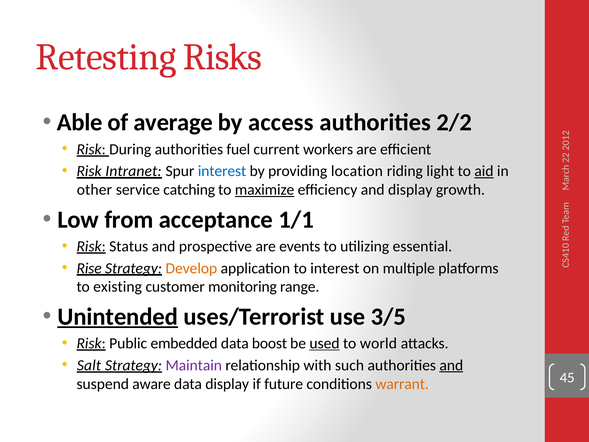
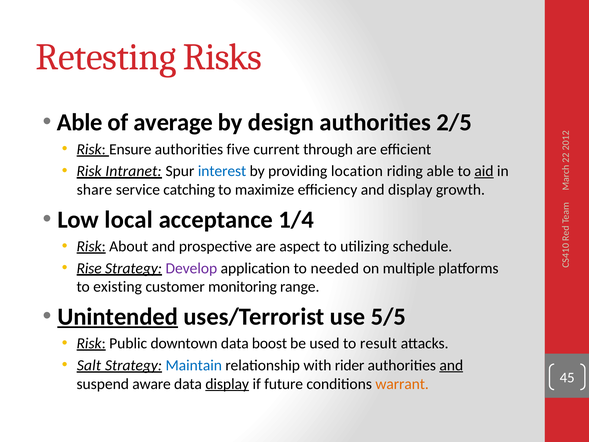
access: access -> design
2/2: 2/2 -> 2/5
During: During -> Ensure
fuel: fuel -> five
workers: workers -> through
riding light: light -> able
other: other -> share
maximize underline: present -> none
from: from -> local
1/1: 1/1 -> 1/4
Status: Status -> About
events: events -> aspect
essential: essential -> schedule
Develop colour: orange -> purple
to interest: interest -> needed
3/5: 3/5 -> 5/5
embedded: embedded -> downtown
used underline: present -> none
world: world -> result
Maintain colour: purple -> blue
such: such -> rider
display at (227, 384) underline: none -> present
